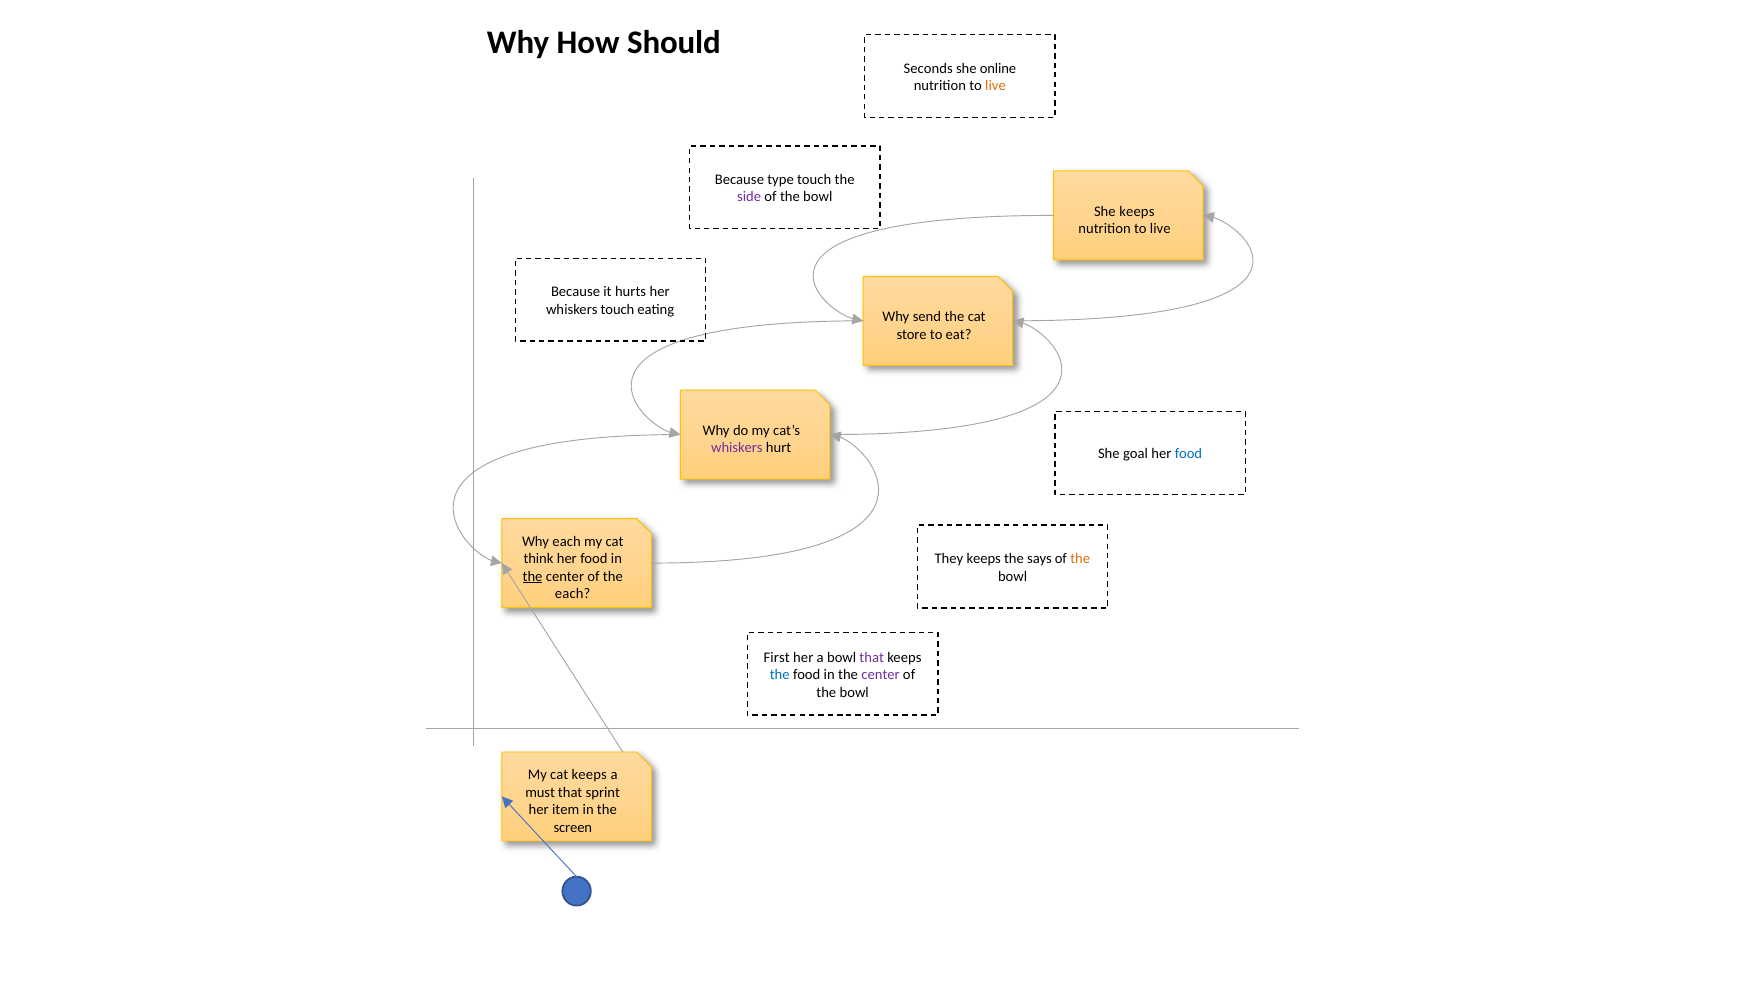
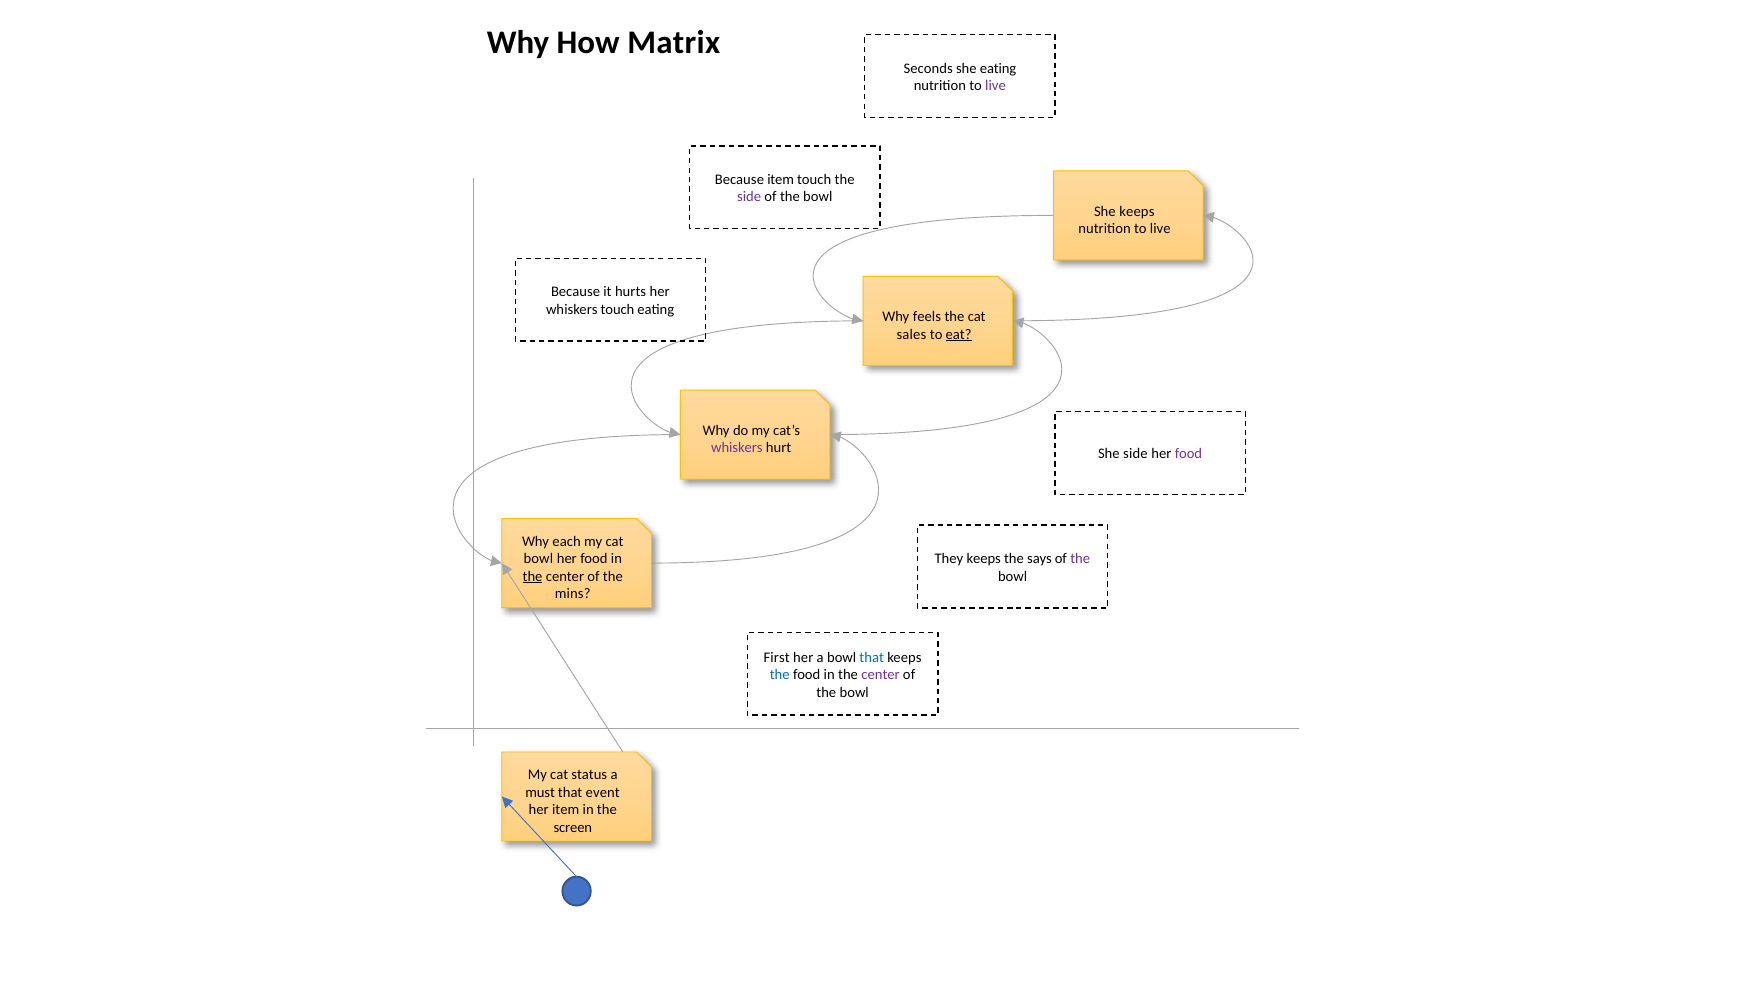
Should: Should -> Matrix
she online: online -> eating
live at (995, 86) colour: orange -> purple
Because type: type -> item
send: send -> feels
store: store -> sales
eat underline: none -> present
She goal: goal -> side
food at (1188, 454) colour: blue -> purple
the at (1080, 559) colour: orange -> purple
think at (538, 559): think -> bowl
each at (573, 594): each -> mins
that at (872, 657) colour: purple -> blue
cat keeps: keeps -> status
sprint: sprint -> event
